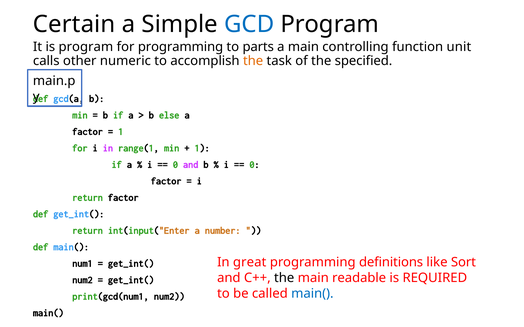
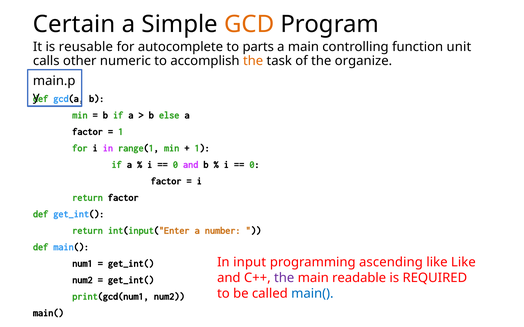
GCD colour: blue -> orange
is program: program -> reusable
for programming: programming -> autocomplete
specified: specified -> organize
great: great -> input
definitions: definitions -> ascending
like Sort: Sort -> Like
the at (284, 278) colour: black -> purple
